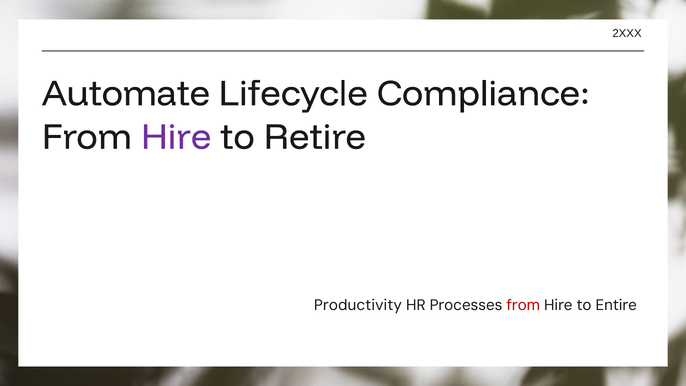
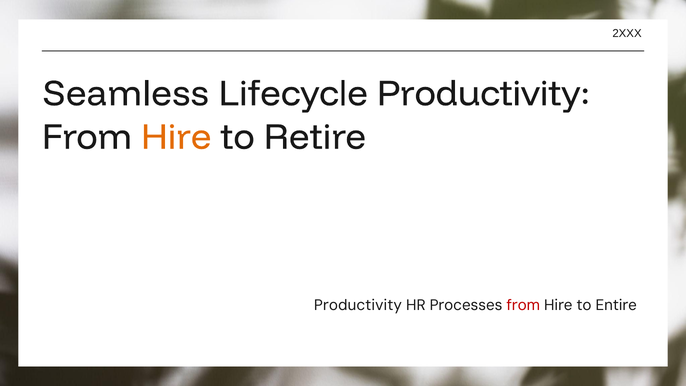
Automate: Automate -> Seamless
Lifecycle Compliance: Compliance -> Productivity
Hire at (176, 137) colour: purple -> orange
